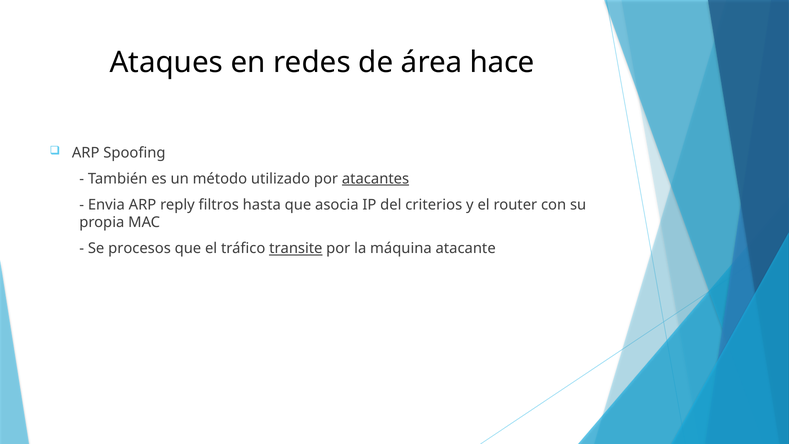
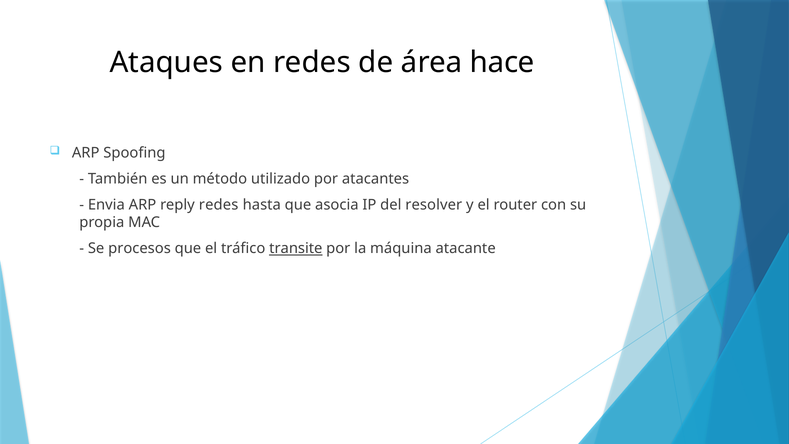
atacantes underline: present -> none
reply filtros: filtros -> redes
criterios: criterios -> resolver
